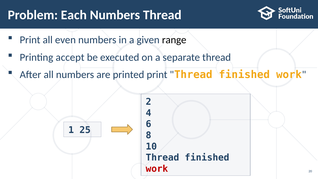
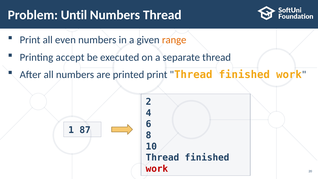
Each: Each -> Until
range colour: black -> orange
25: 25 -> 87
